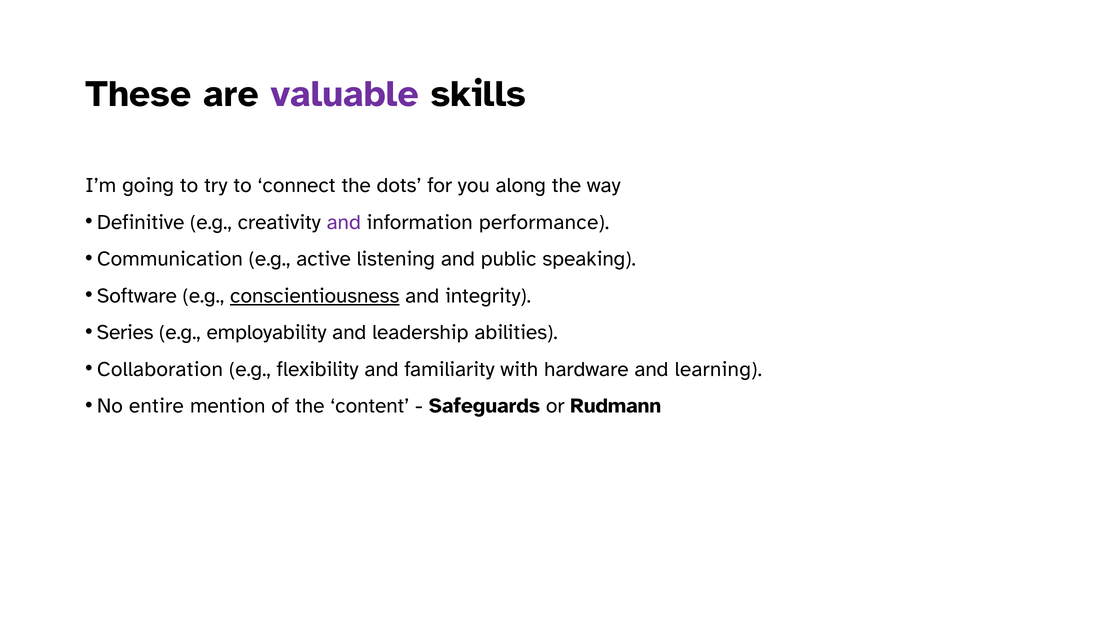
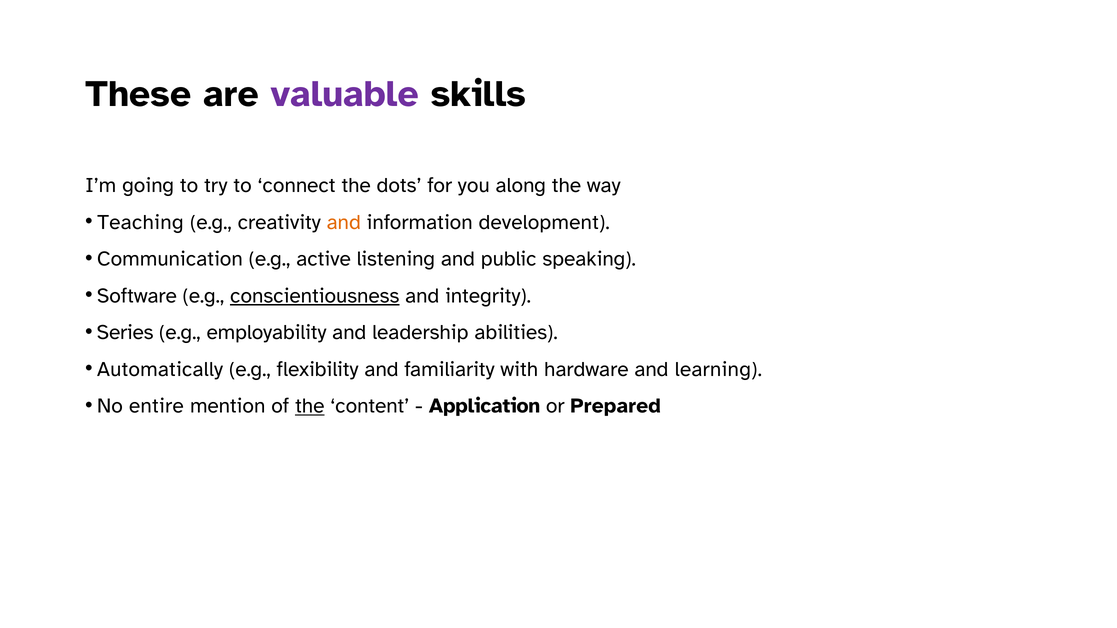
Definitive: Definitive -> Teaching
and at (344, 222) colour: purple -> orange
performance: performance -> development
Collaboration: Collaboration -> Automatically
the at (310, 406) underline: none -> present
Safeguards: Safeguards -> Application
Rudmann: Rudmann -> Prepared
